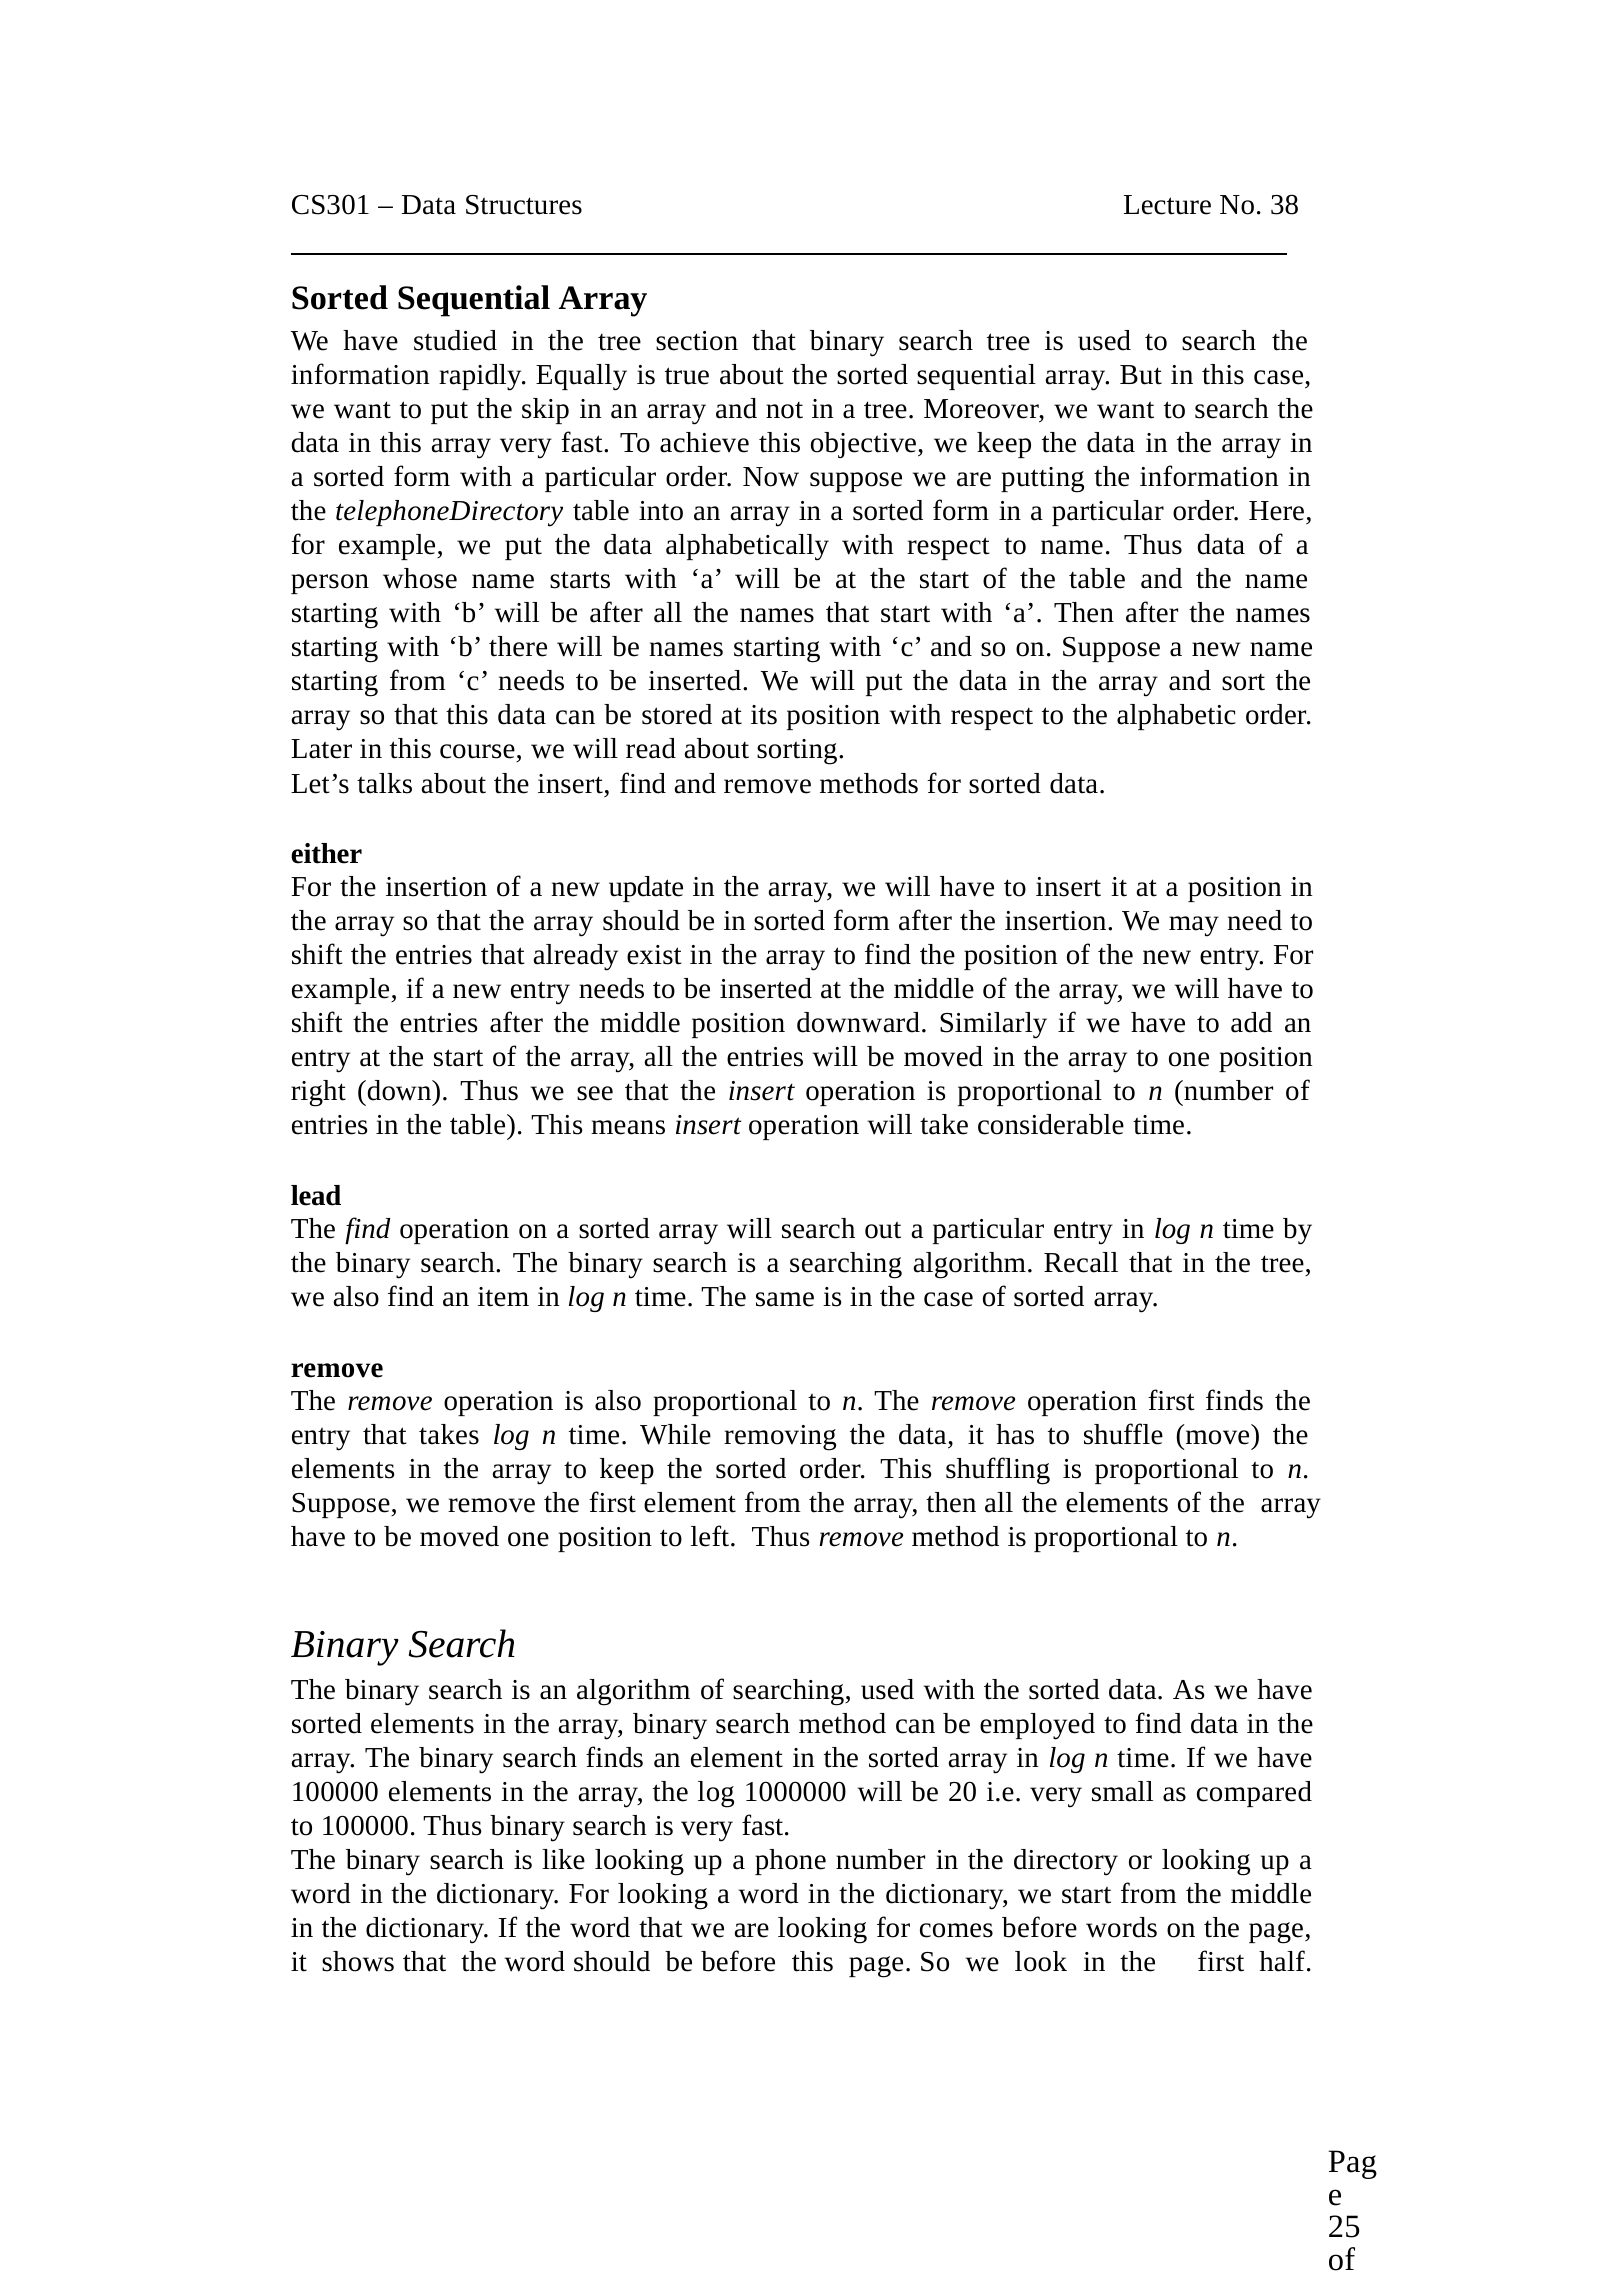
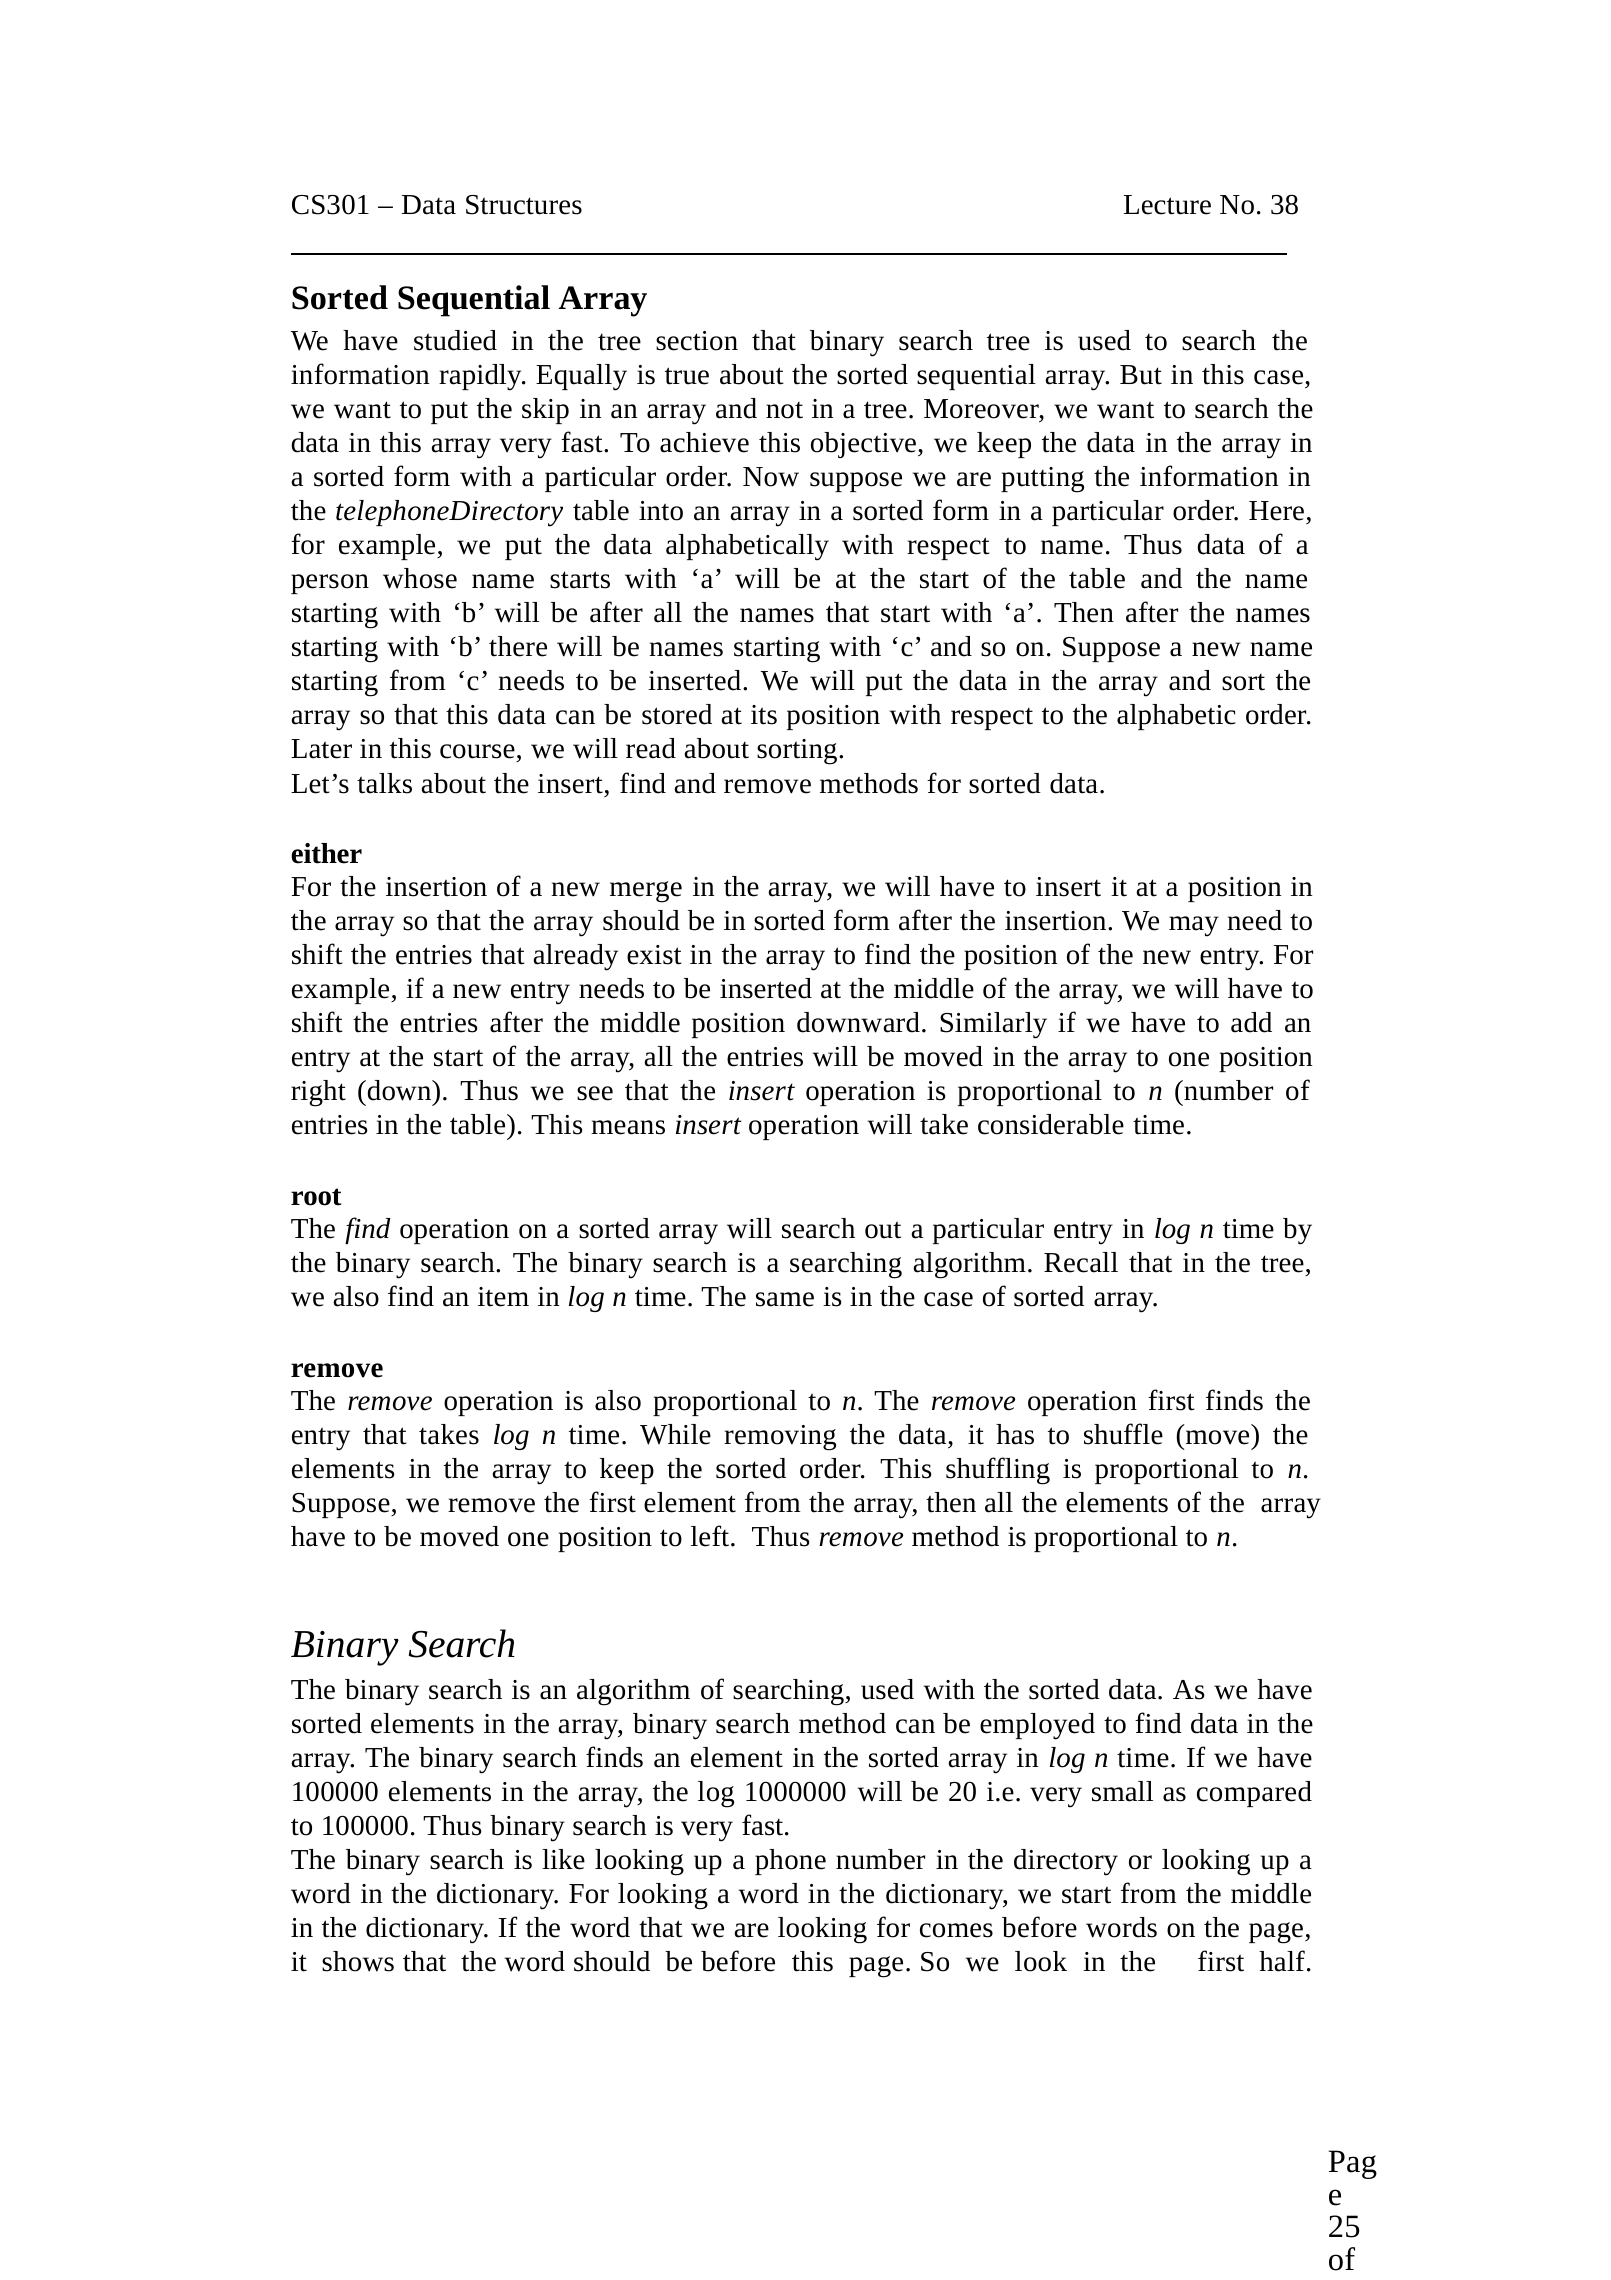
update: update -> merge
lead: lead -> root
